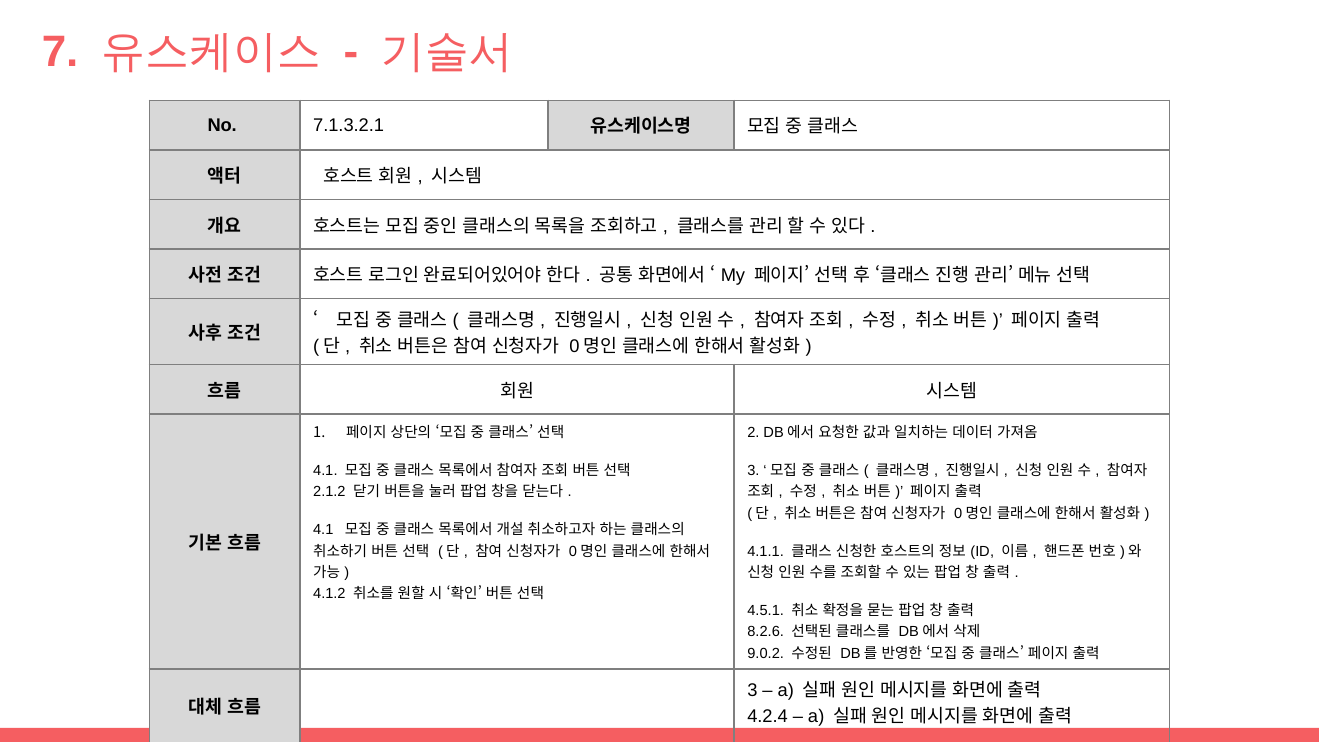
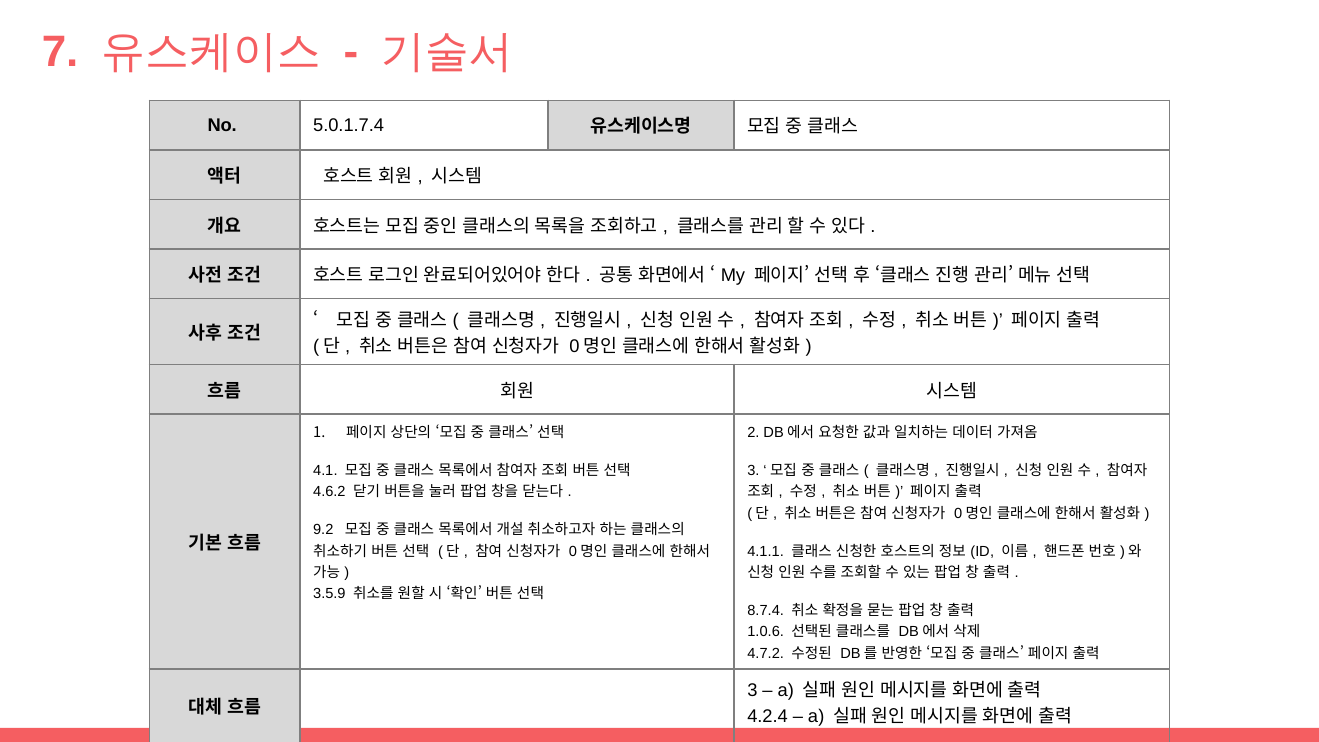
7.1.3.2.1: 7.1.3.2.1 -> 5.0.1.7.4
2.1.2: 2.1.2 -> 4.6.2
4.1 at (323, 530): 4.1 -> 9.2
4.1.2: 4.1.2 -> 3.5.9
4.5.1: 4.5.1 -> 8.7.4
8.2.6: 8.2.6 -> 1.0.6
9.0.2: 9.0.2 -> 4.7.2
